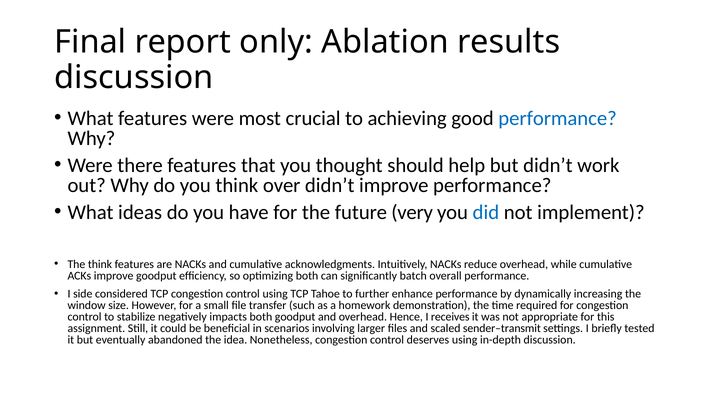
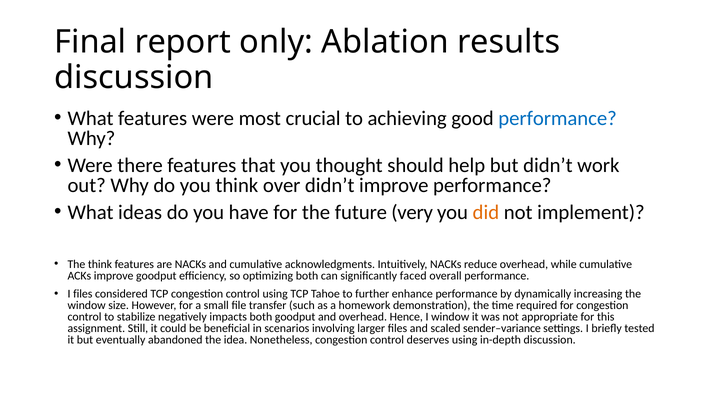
did colour: blue -> orange
batch: batch -> faced
I side: side -> files
I receives: receives -> window
sender–transmit: sender–transmit -> sender–variance
